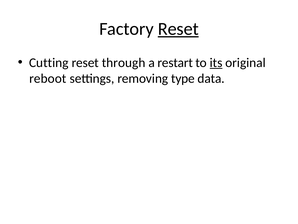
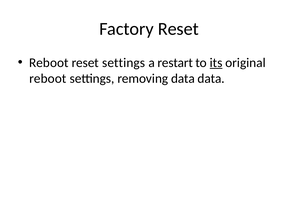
Reset at (178, 29) underline: present -> none
Cutting at (49, 63): Cutting -> Reboot
reset through: through -> settings
removing type: type -> data
